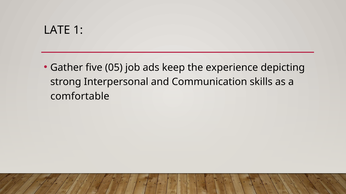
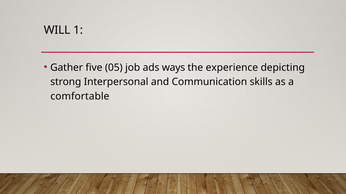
LATE: LATE -> WILL
keep: keep -> ways
